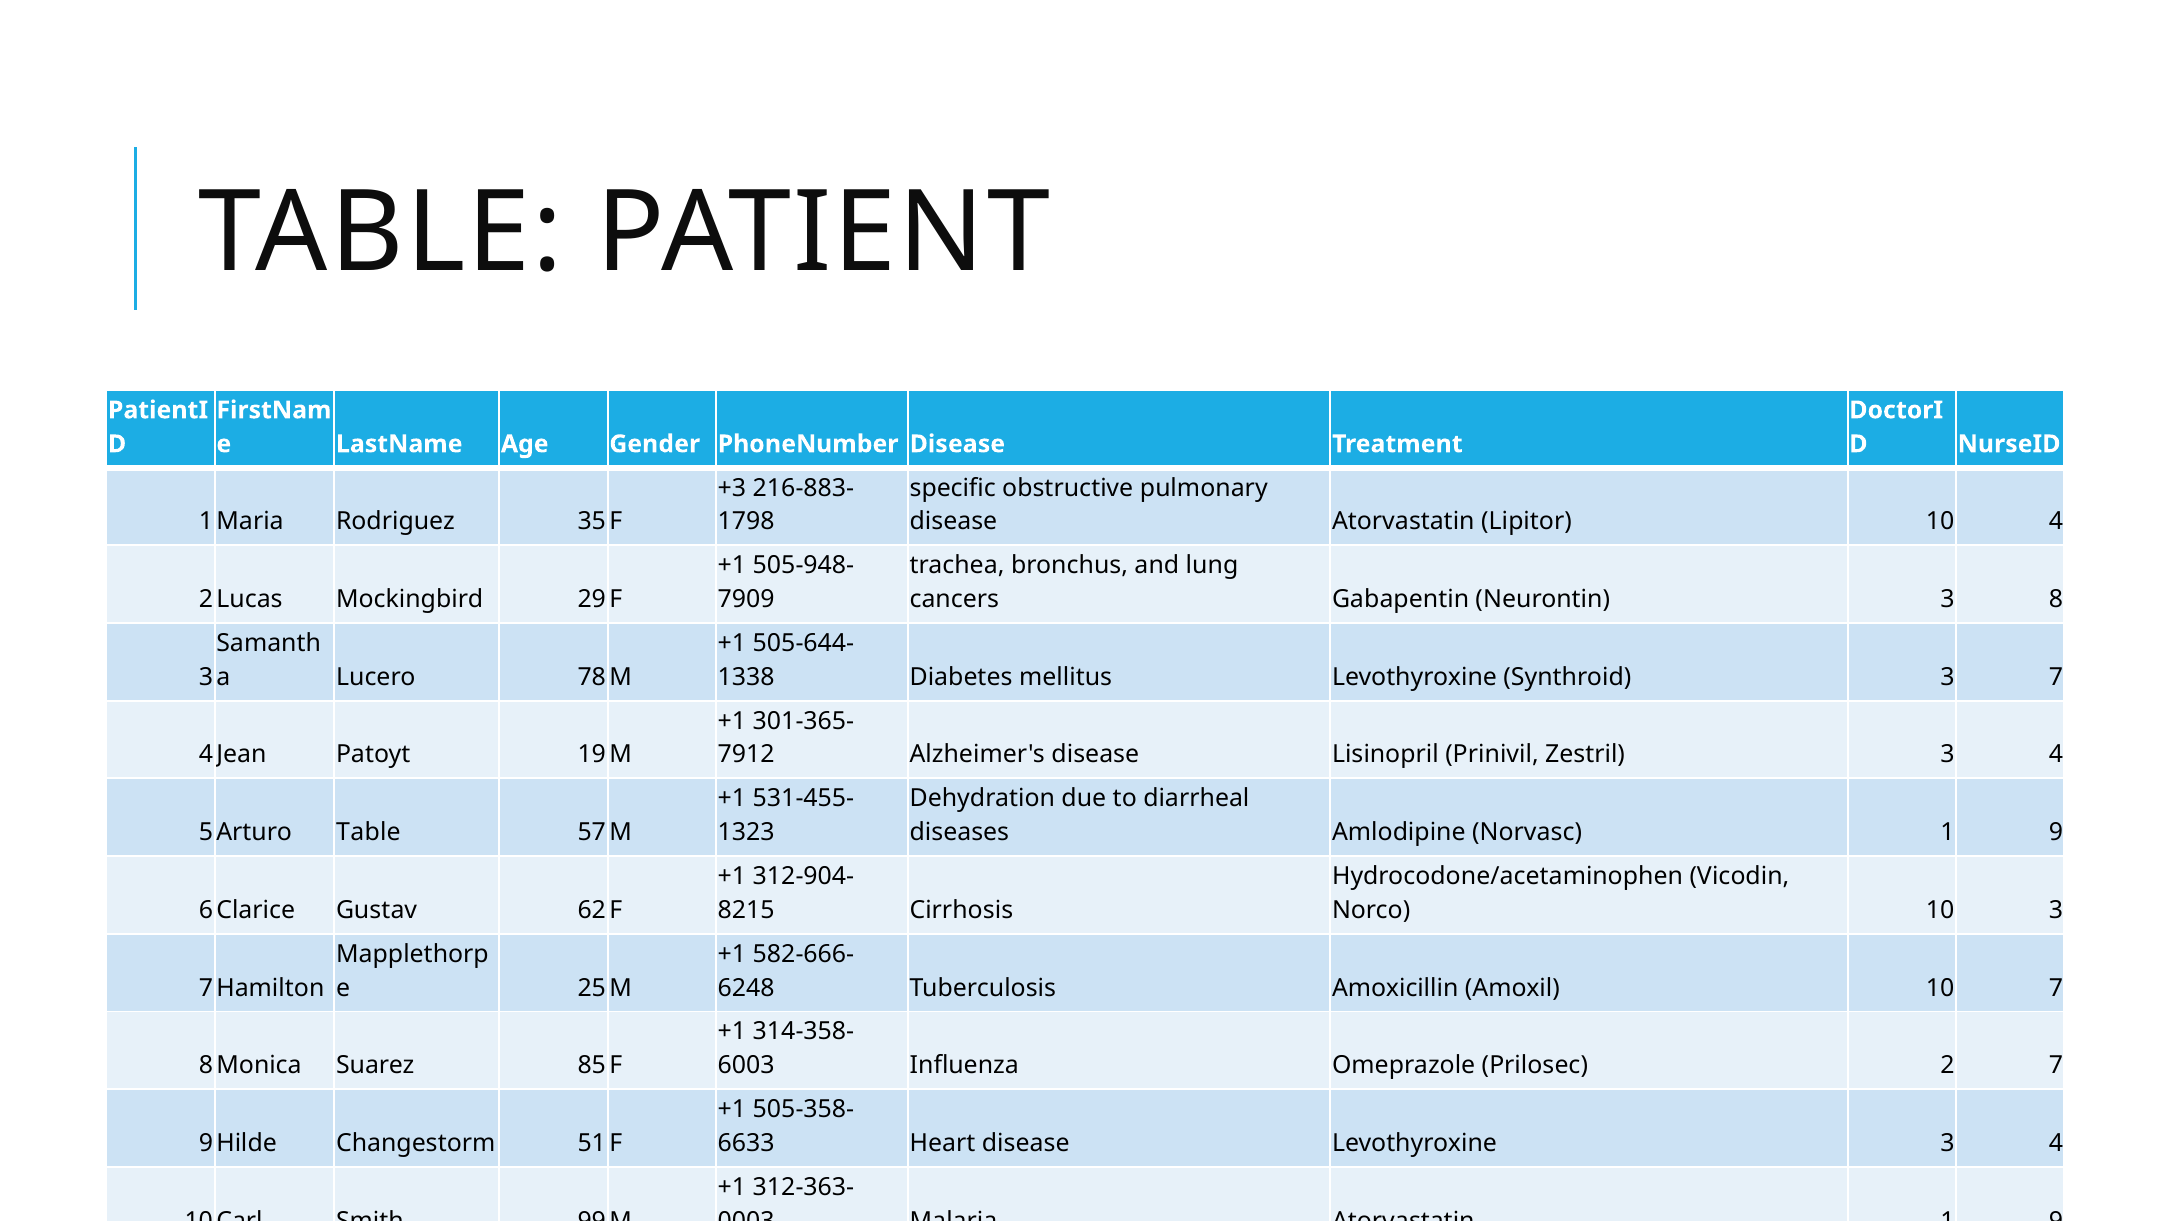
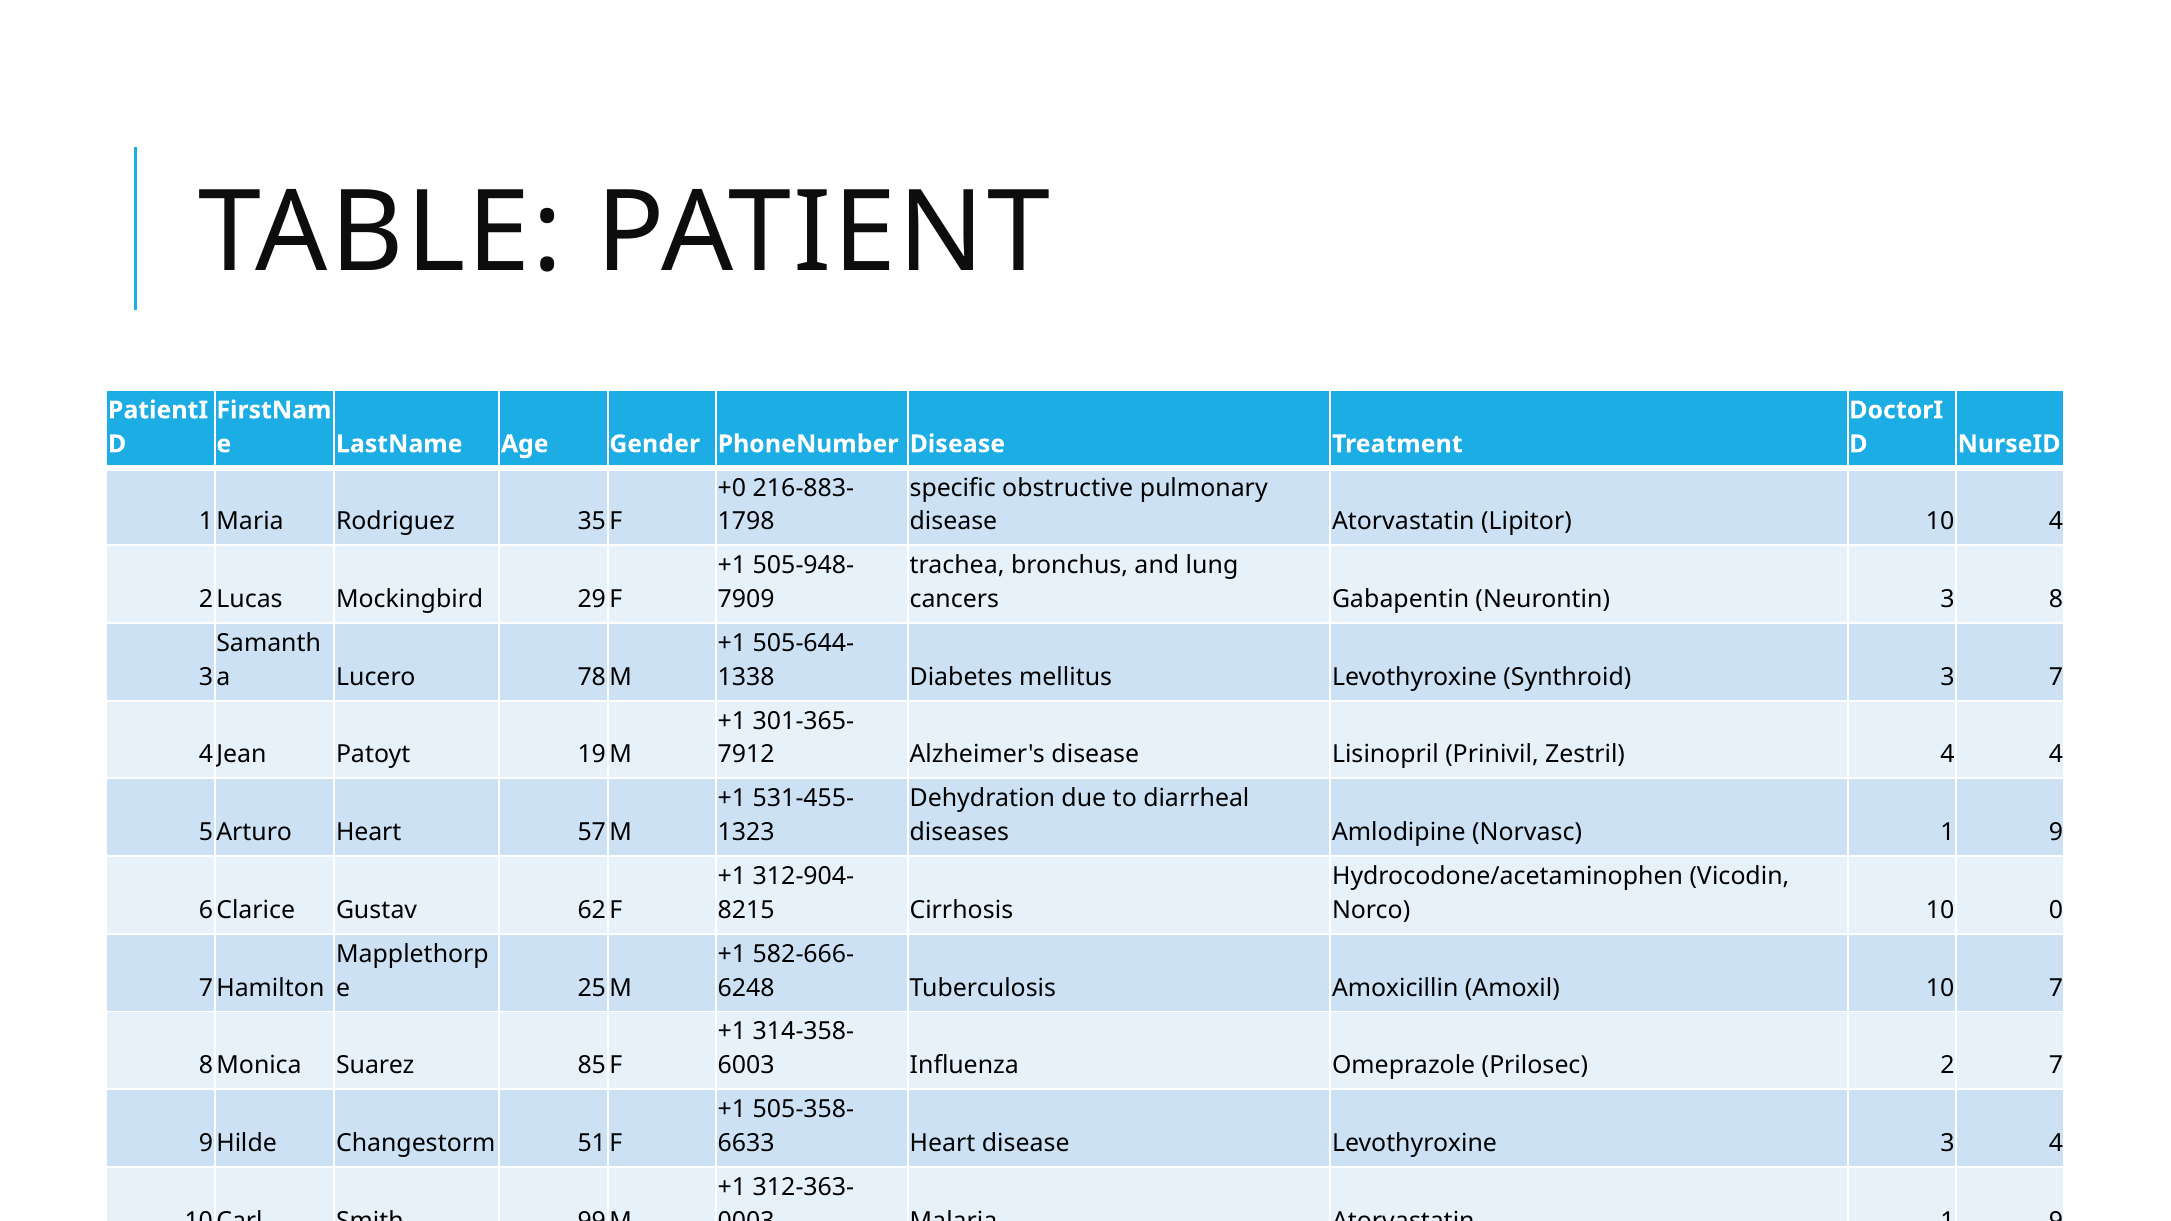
+3: +3 -> +0
Zestril 3: 3 -> 4
Table at (368, 833): Table -> Heart
10 3: 3 -> 0
